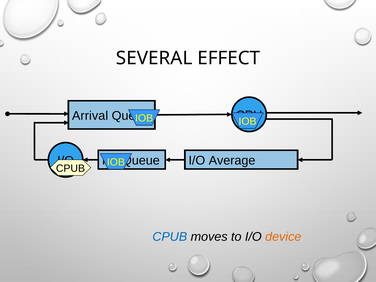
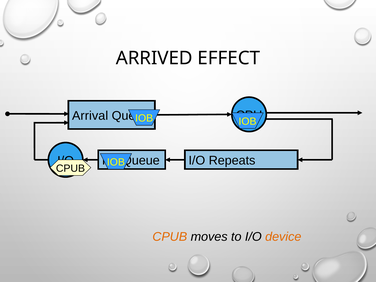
SEVERAL: SEVERAL -> ARRIVED
Average: Average -> Repeats
CPUB at (170, 237) colour: blue -> orange
